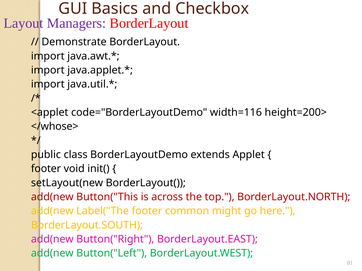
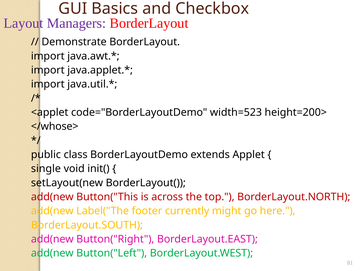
width=116: width=116 -> width=523
footer at (46, 169): footer -> single
common: common -> currently
